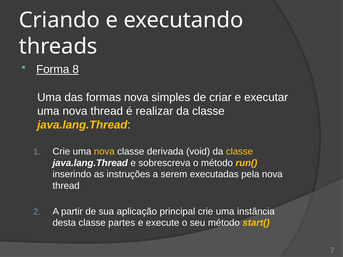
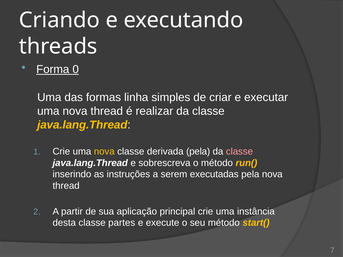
8: 8 -> 0
formas nova: nova -> linha
derivada void: void -> pela
classe at (239, 152) colour: yellow -> pink
